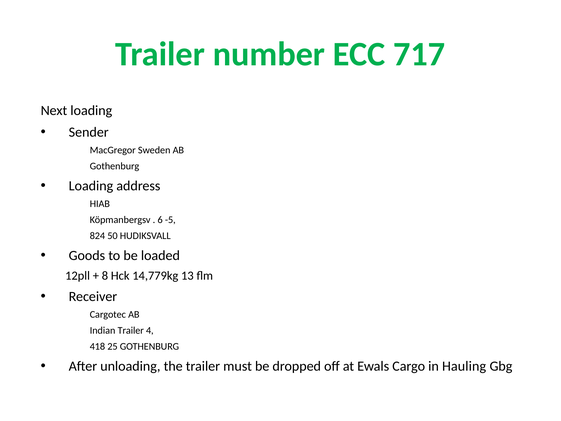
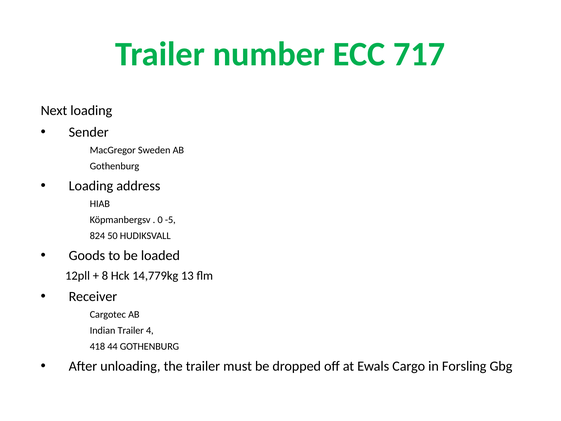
6: 6 -> 0
25: 25 -> 44
Hauling: Hauling -> Forsling
